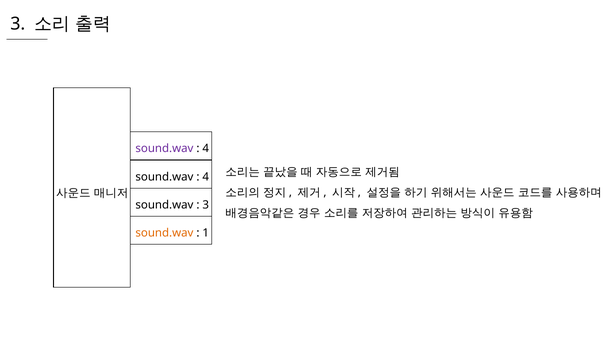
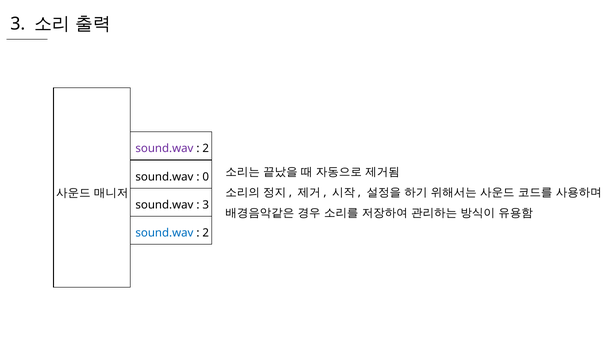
4 at (206, 149): 4 -> 2
4 at (206, 177): 4 -> 0
sound.wav at (164, 233) colour: orange -> blue
1 at (206, 233): 1 -> 2
